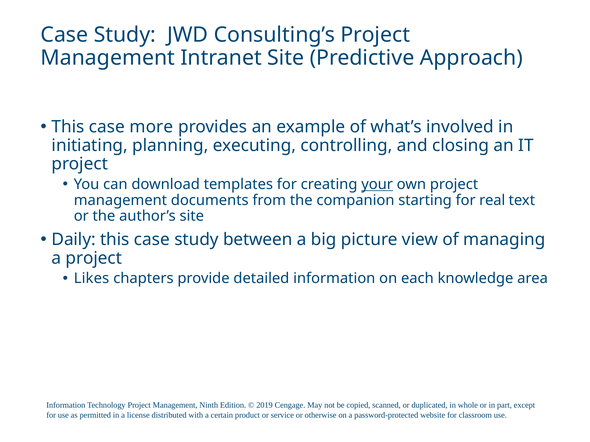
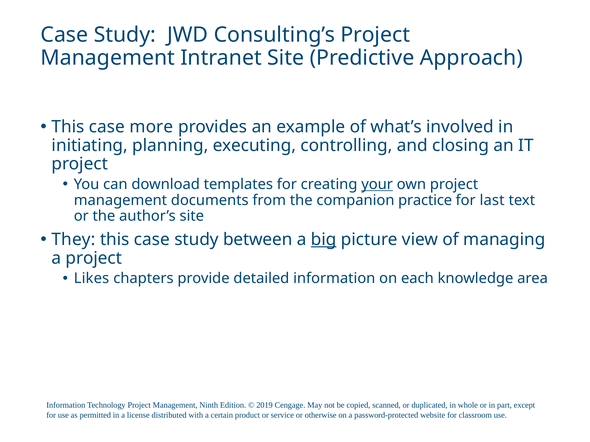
starting: starting -> practice
real: real -> last
Daily: Daily -> They
big underline: none -> present
